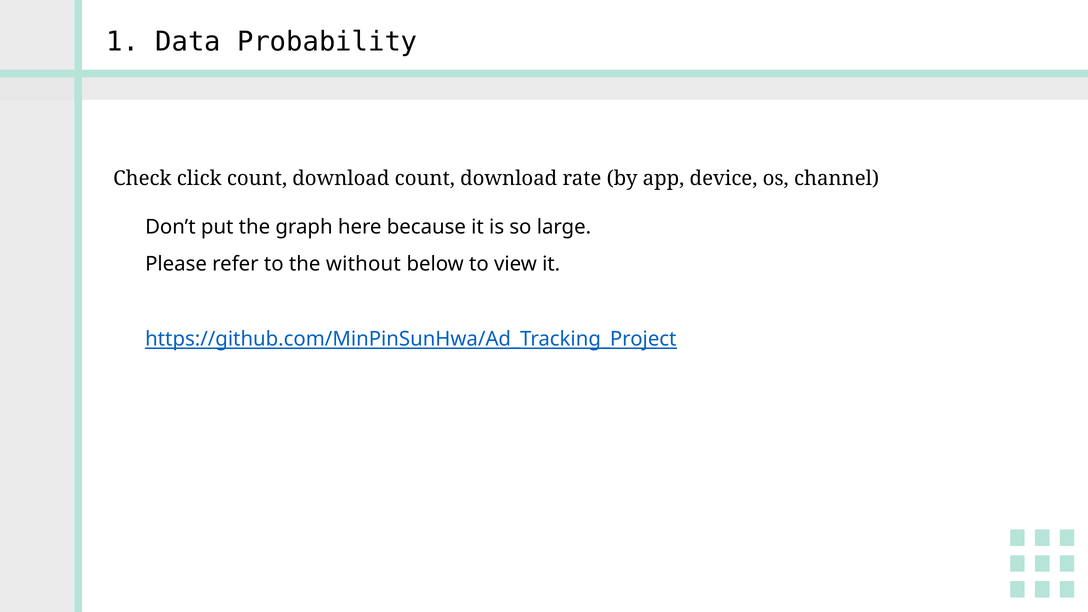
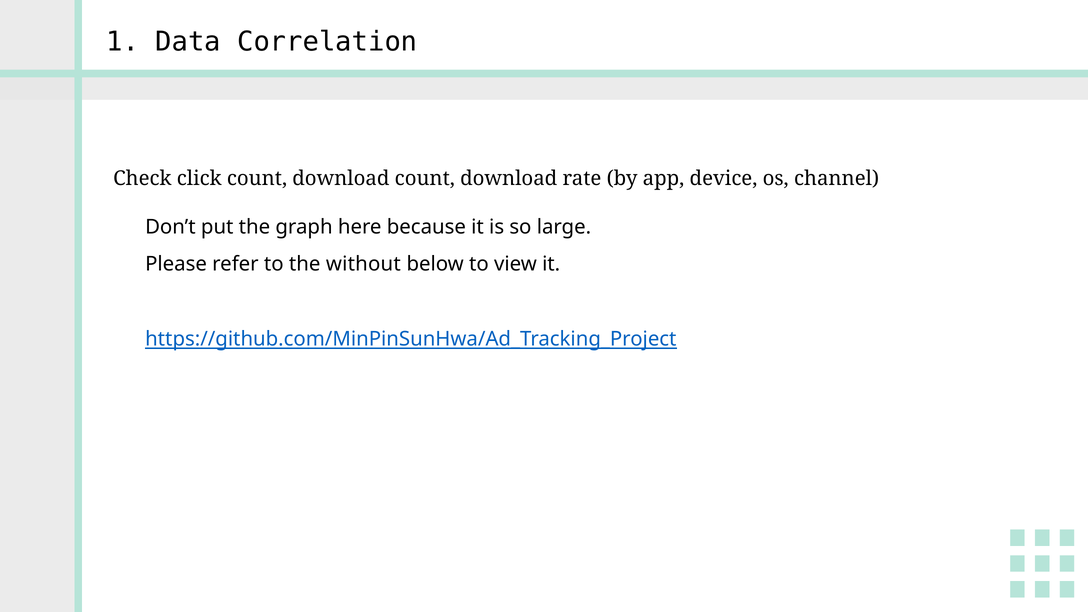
Probability: Probability -> Correlation
